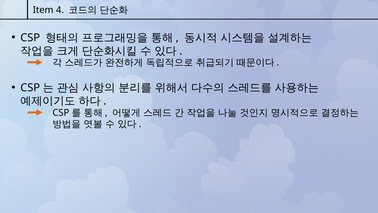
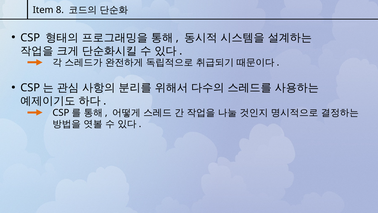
4: 4 -> 8
